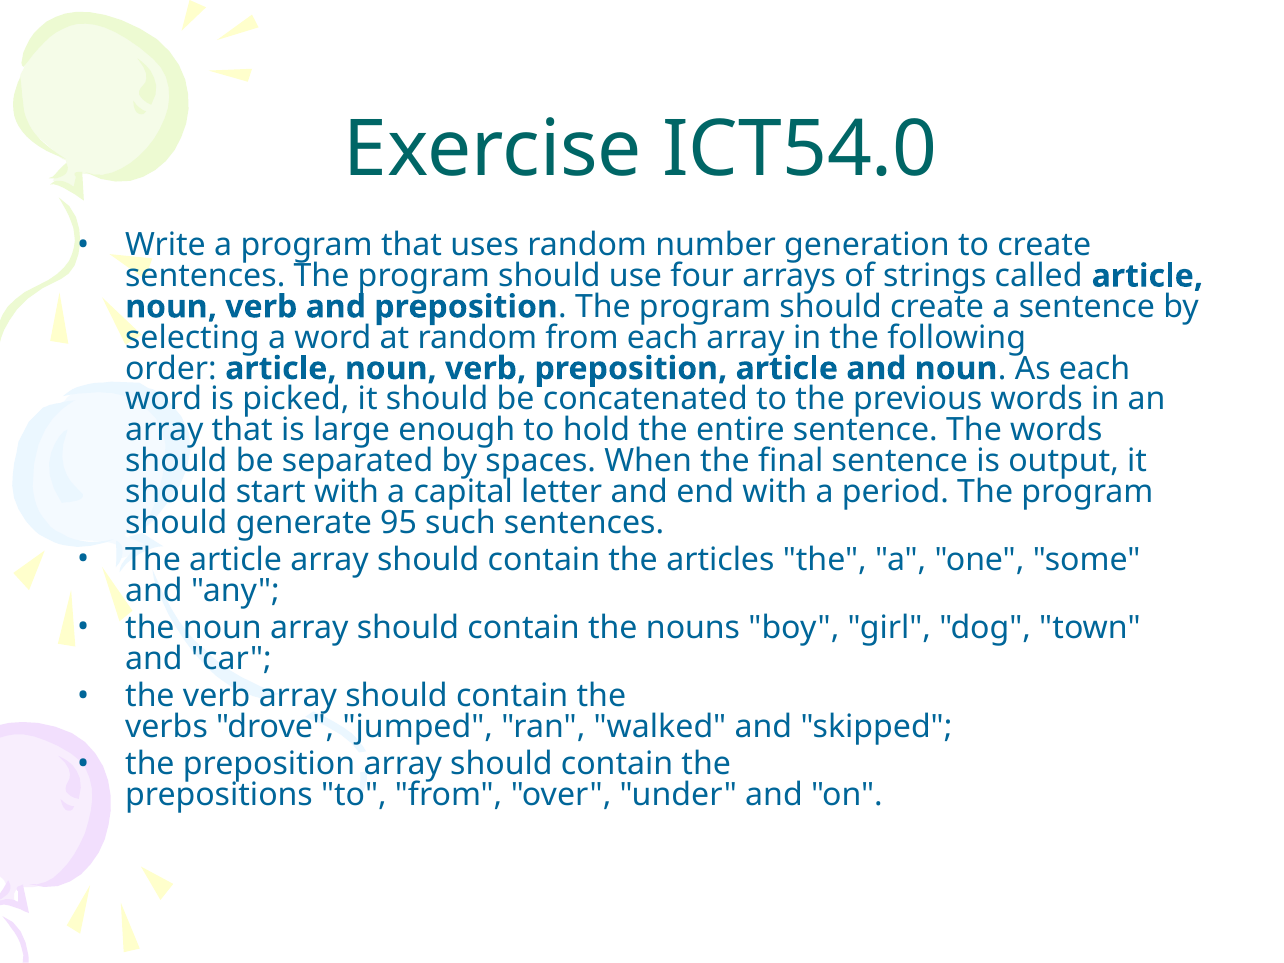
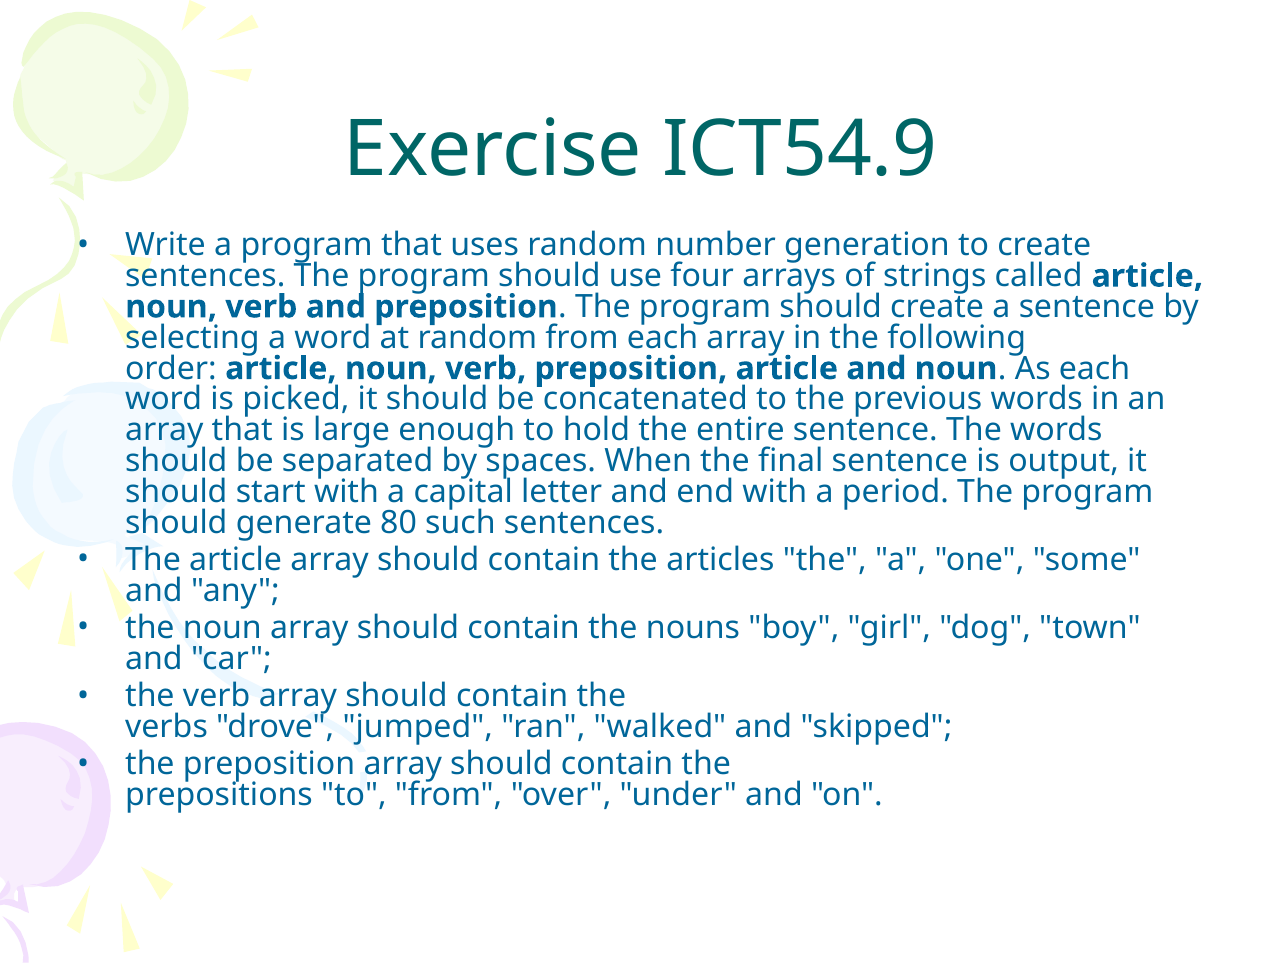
ICT54.0: ICT54.0 -> ICT54.9
95: 95 -> 80
